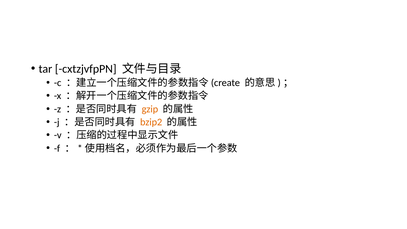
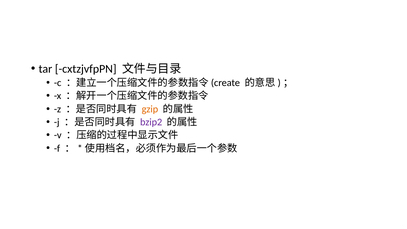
bzip2 colour: orange -> purple
